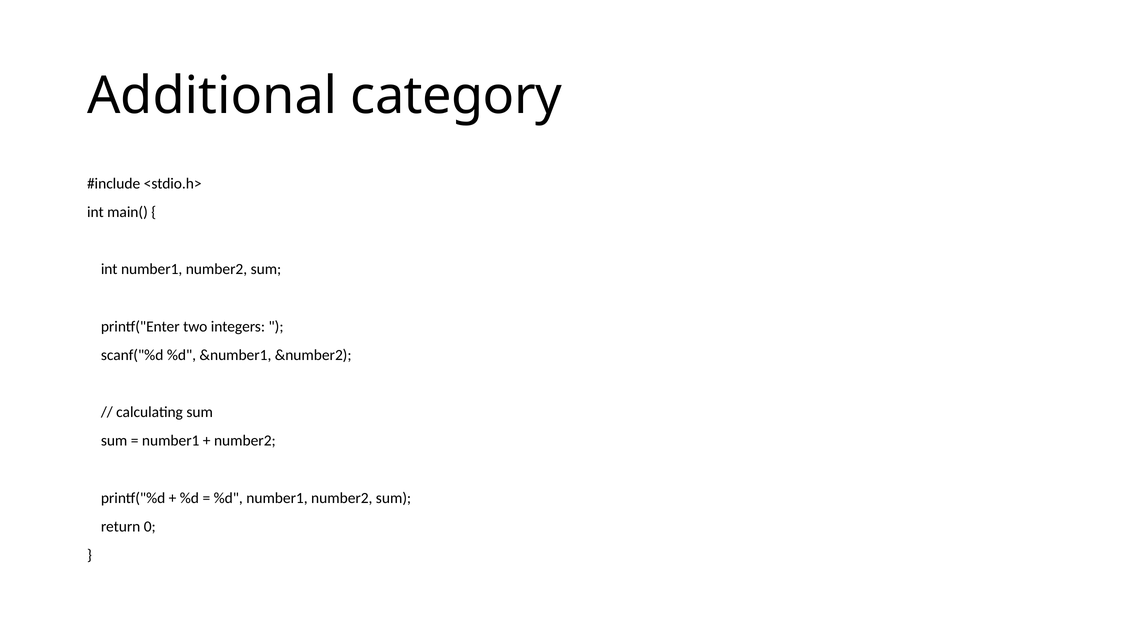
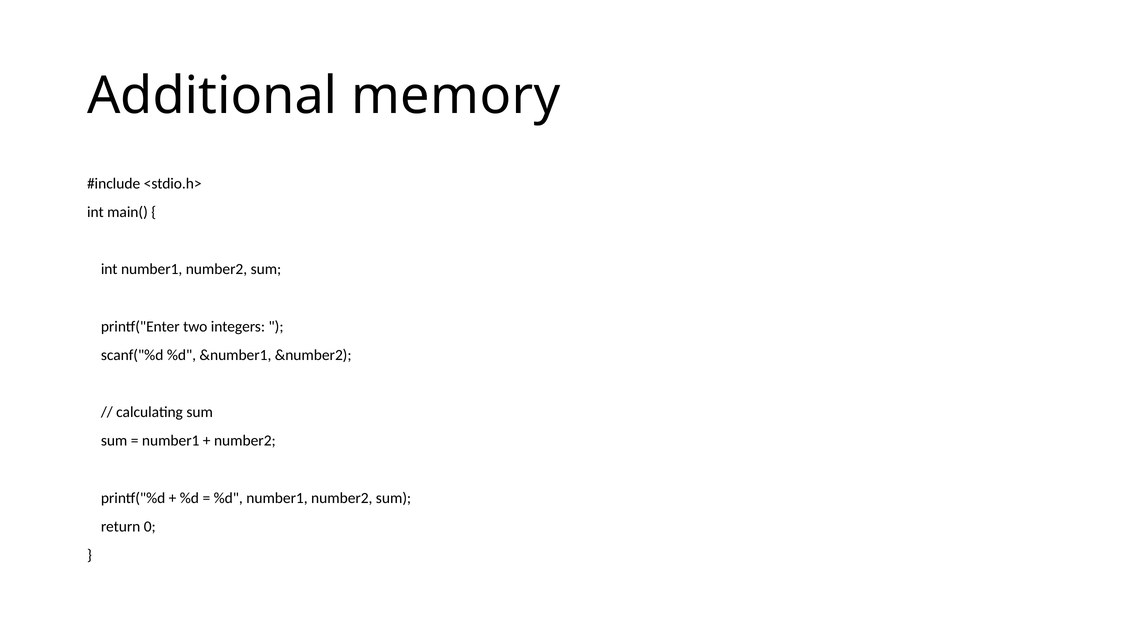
category: category -> memory
